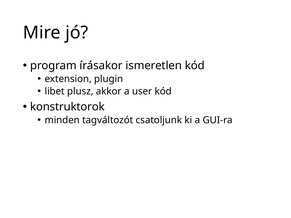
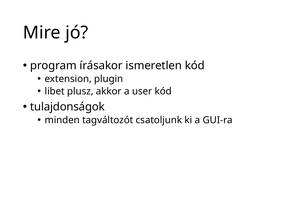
konstruktorok: konstruktorok -> tulajdonságok
